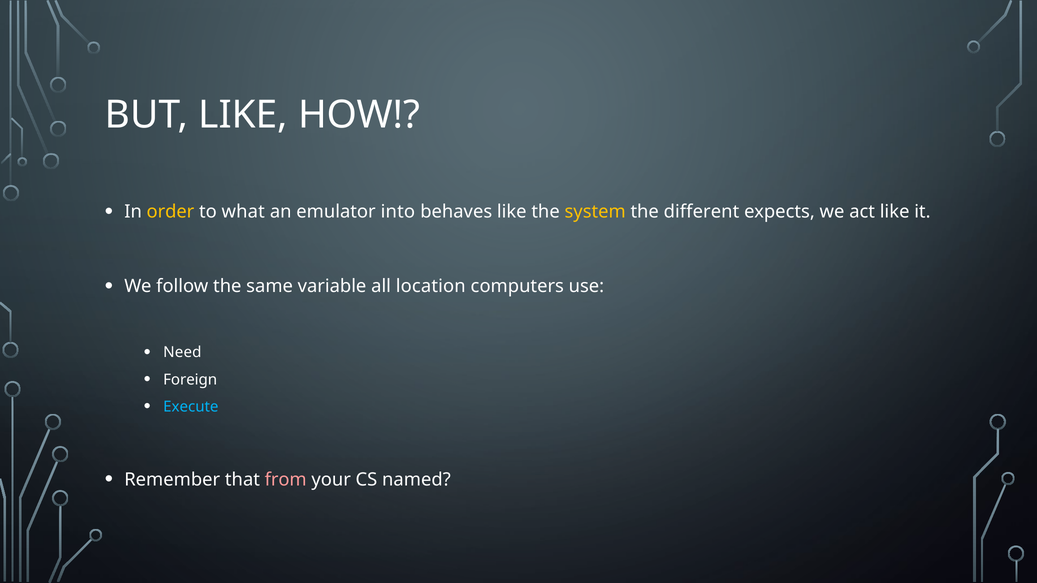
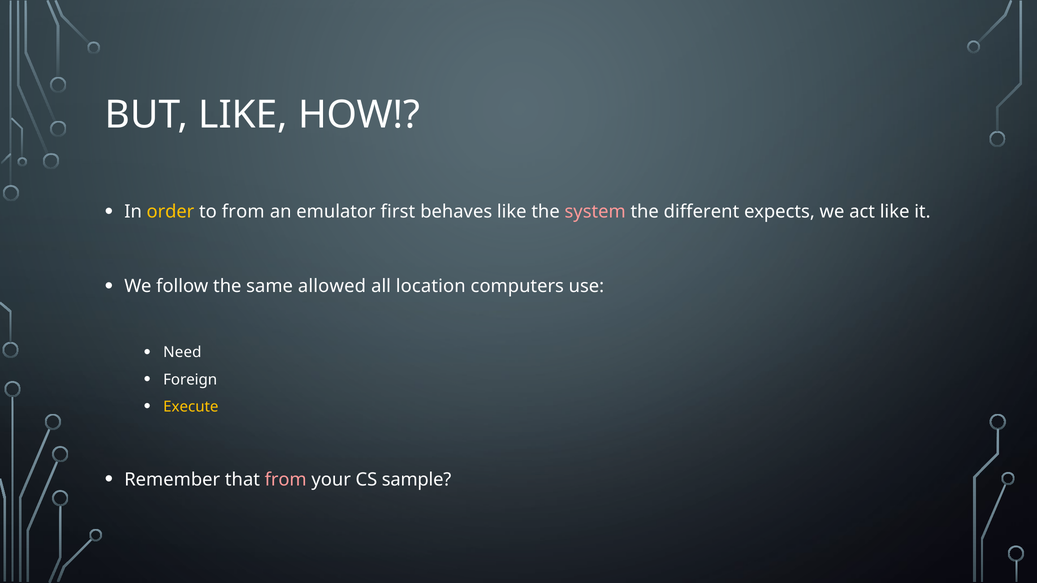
to what: what -> from
into: into -> first
system colour: yellow -> pink
variable: variable -> allowed
Execute colour: light blue -> yellow
named: named -> sample
